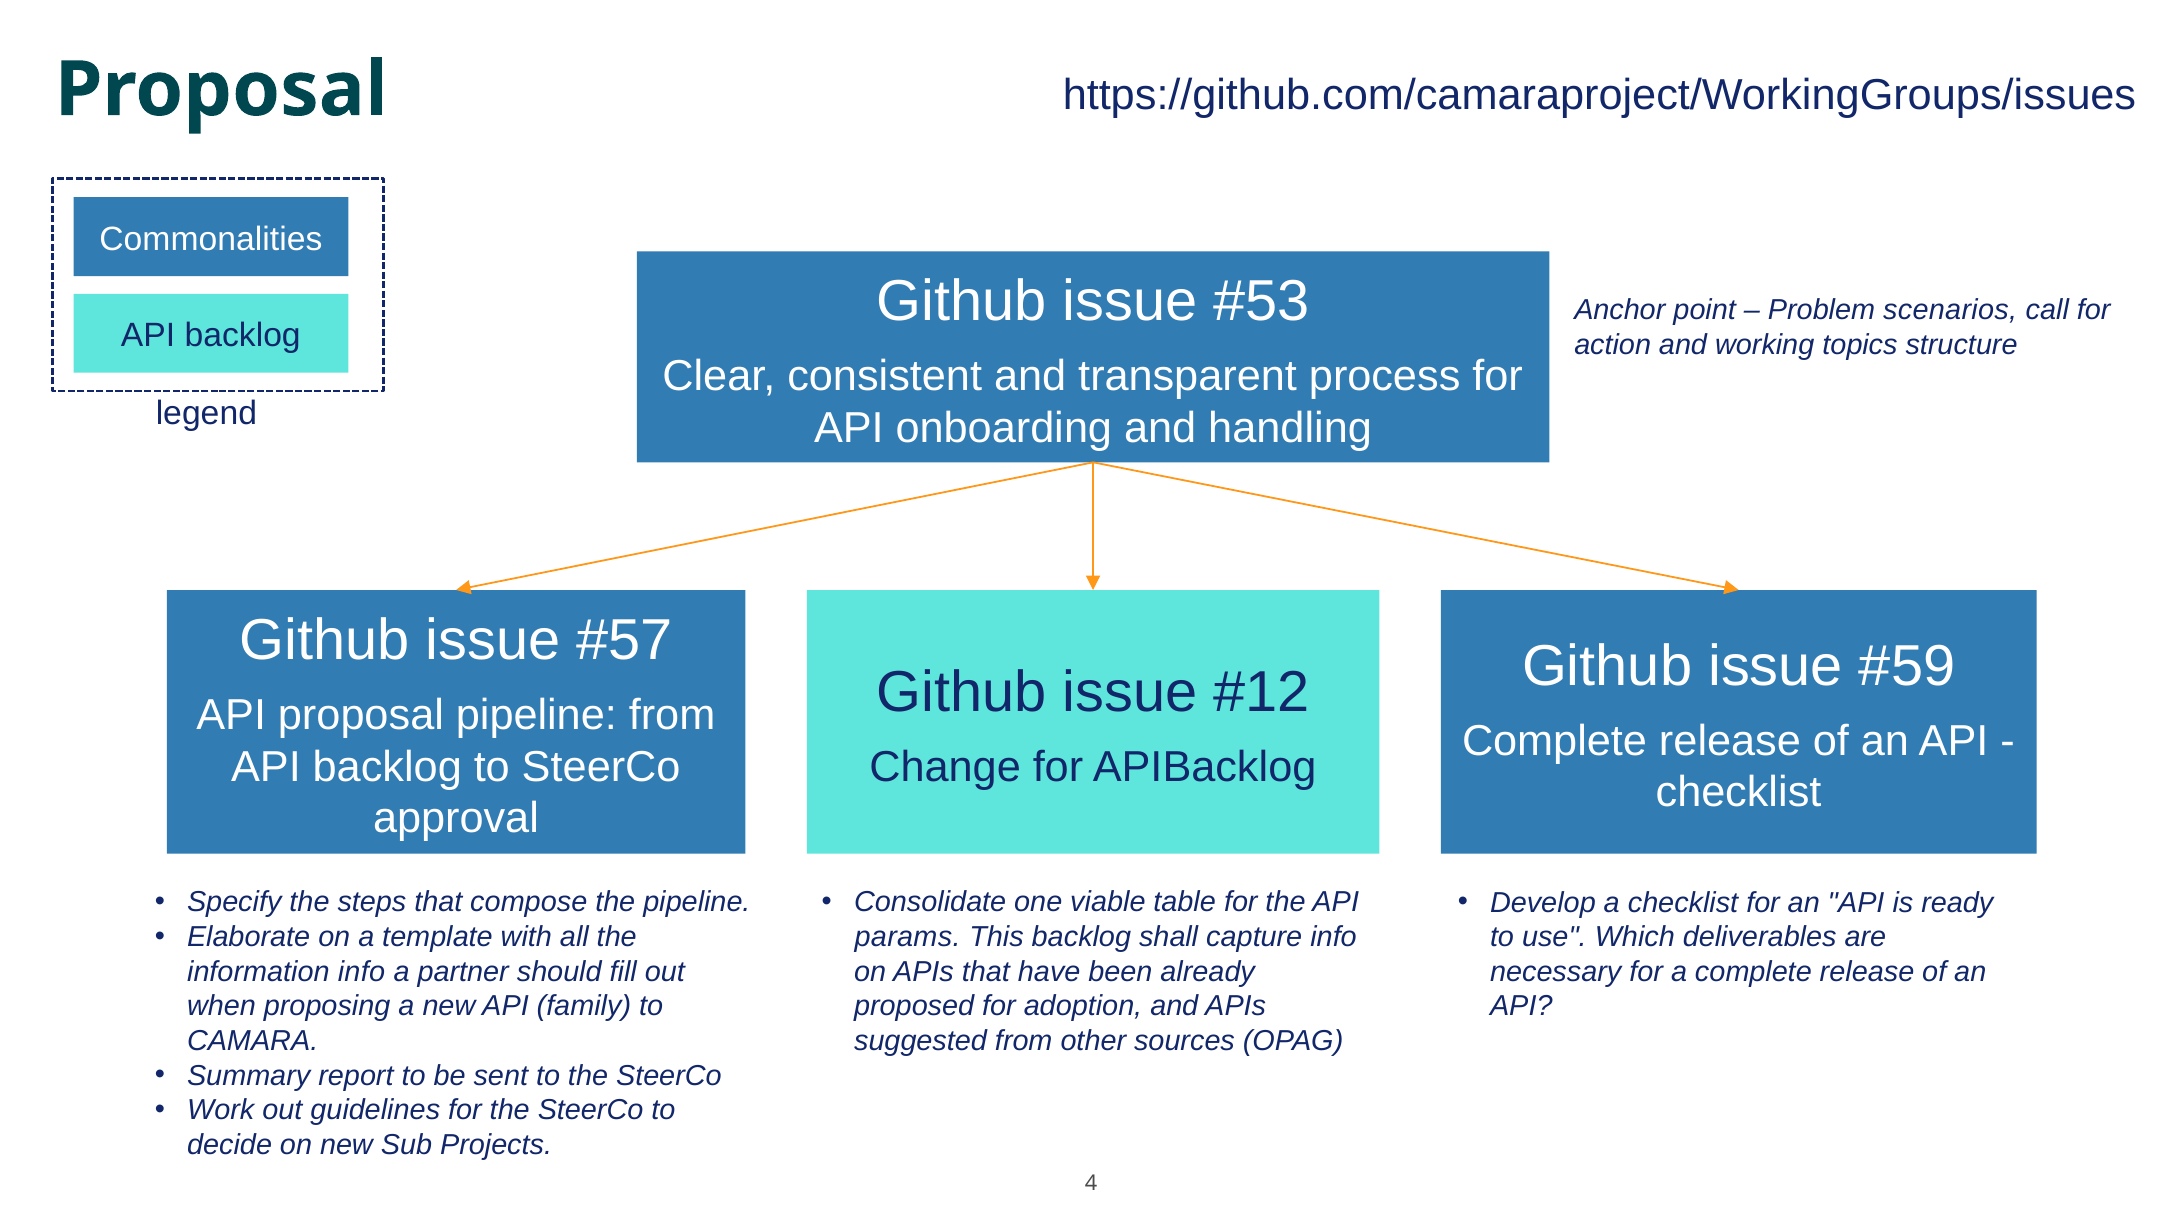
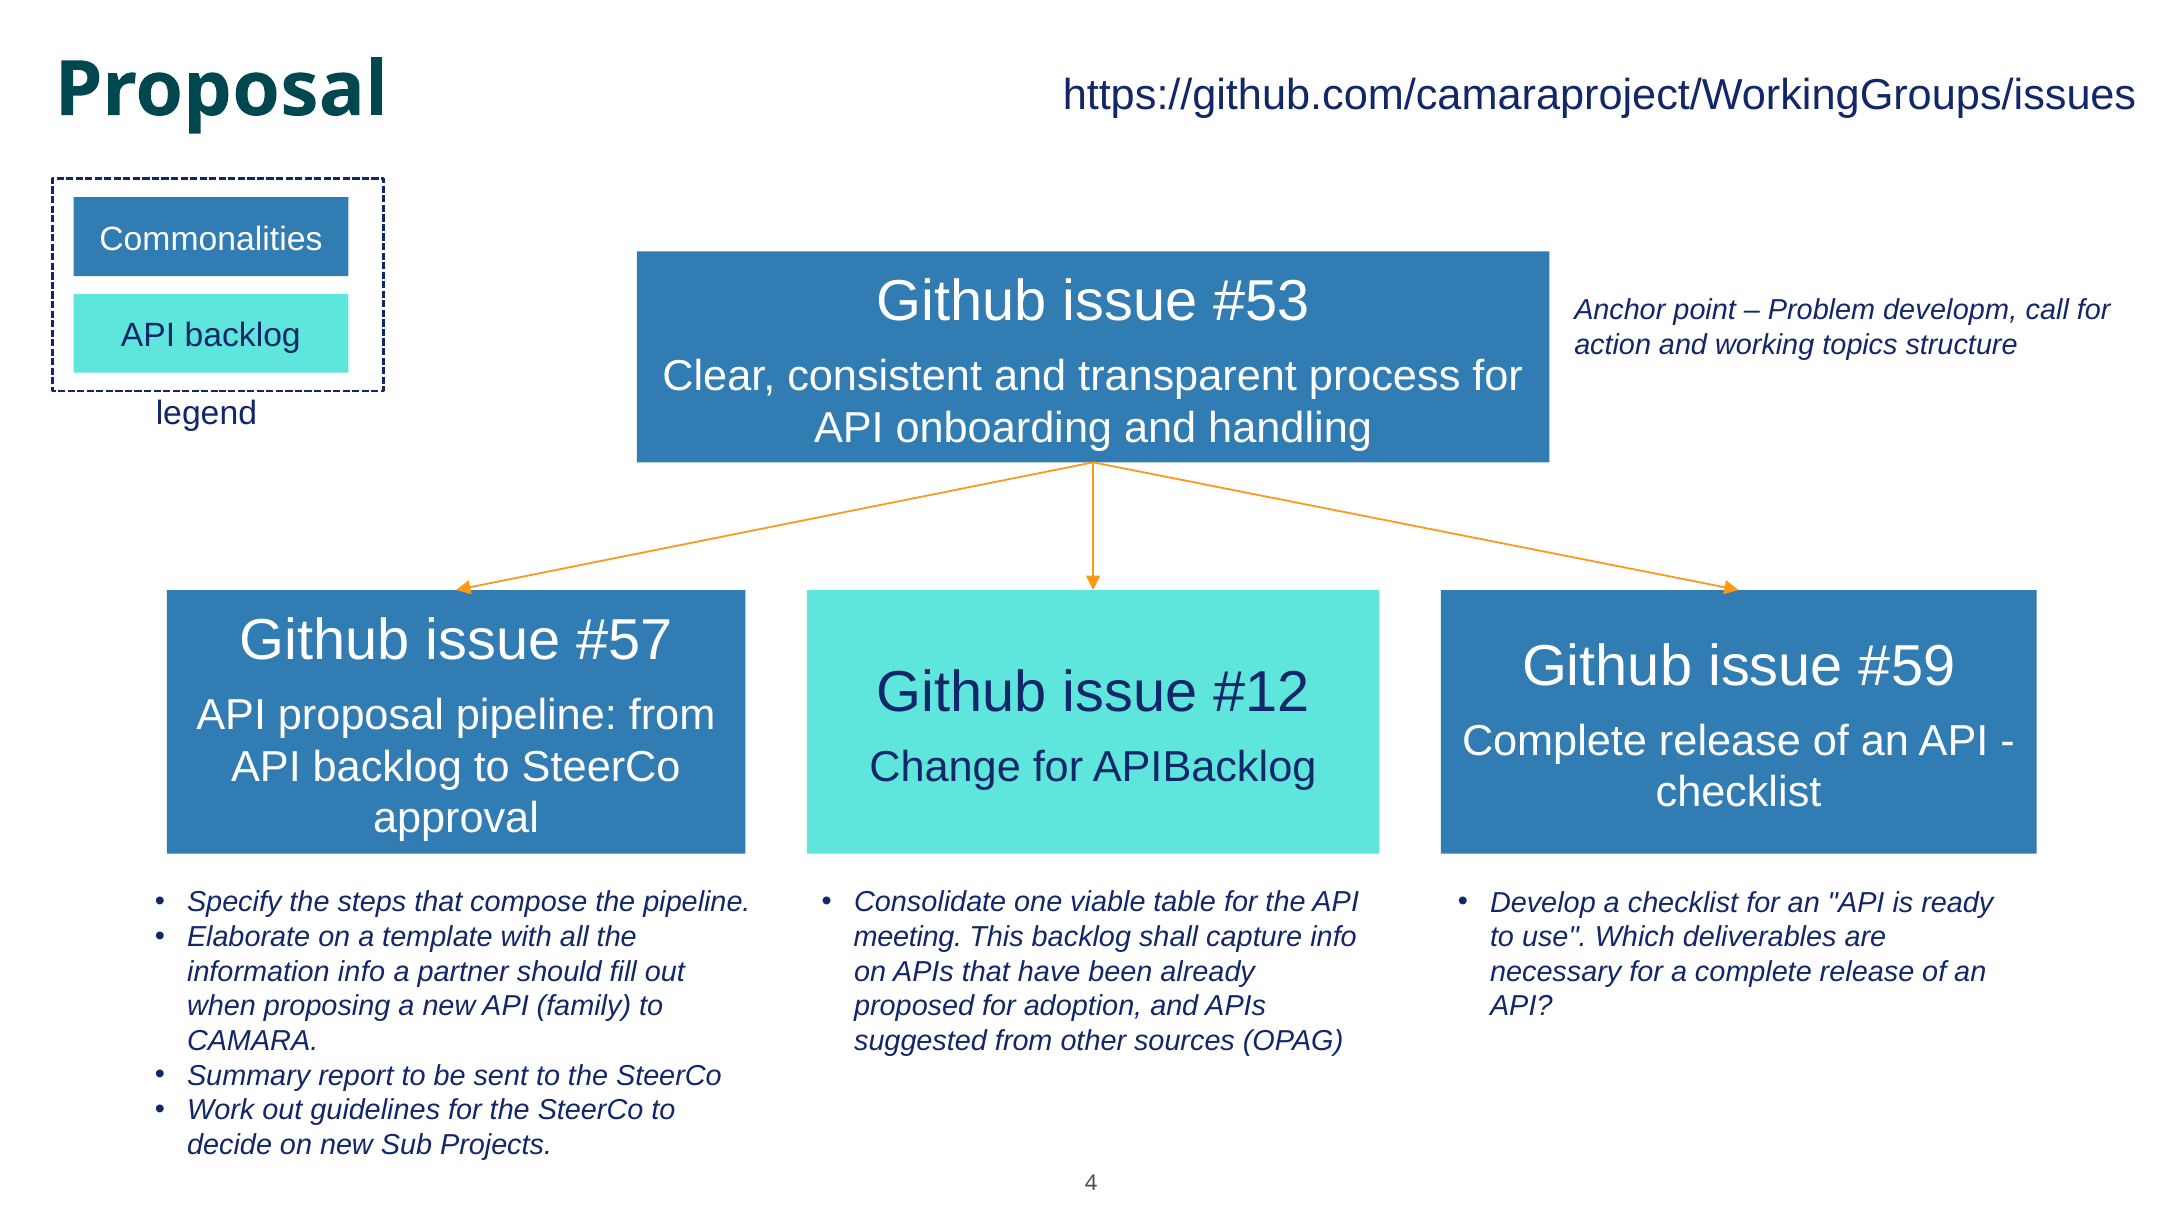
scenarios: scenarios -> developm
params: params -> meeting
